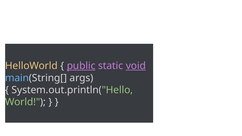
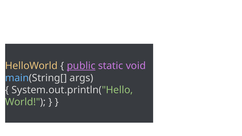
void underline: present -> none
